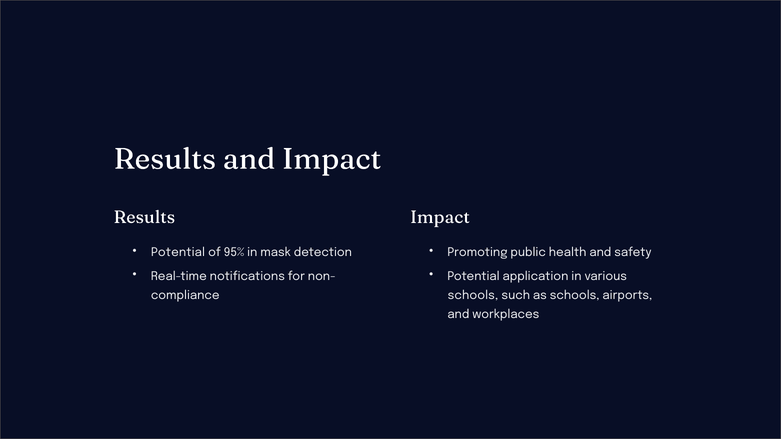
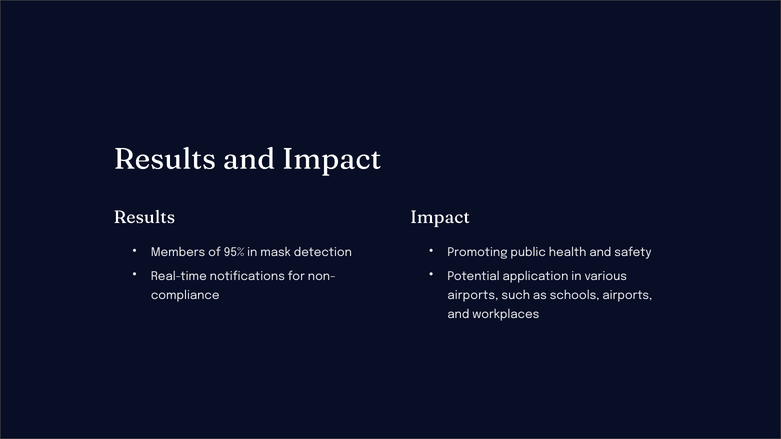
Potential at (178, 253): Potential -> Members
schools at (473, 295): schools -> airports
